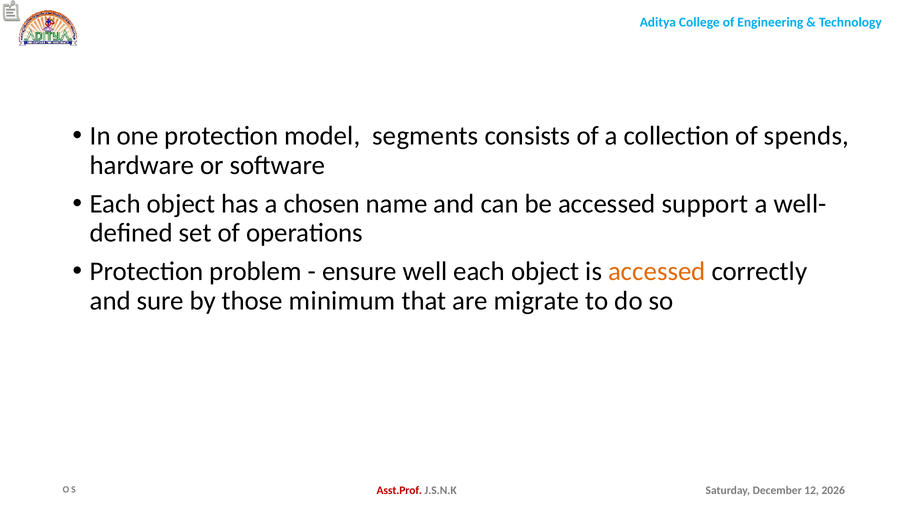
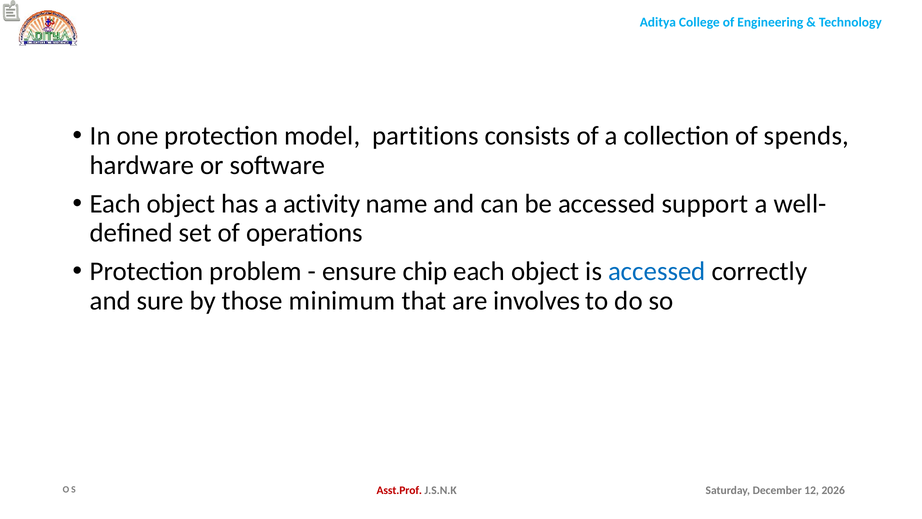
segments: segments -> partitions
chosen: chosen -> activity
well: well -> chip
accessed at (657, 271) colour: orange -> blue
migrate: migrate -> involves
